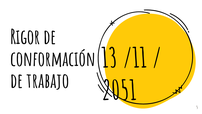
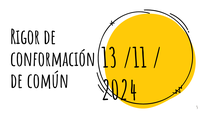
trabajo: trabajo -> común
2051: 2051 -> 2024
